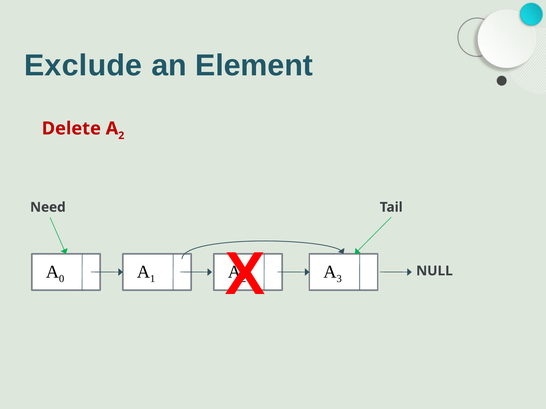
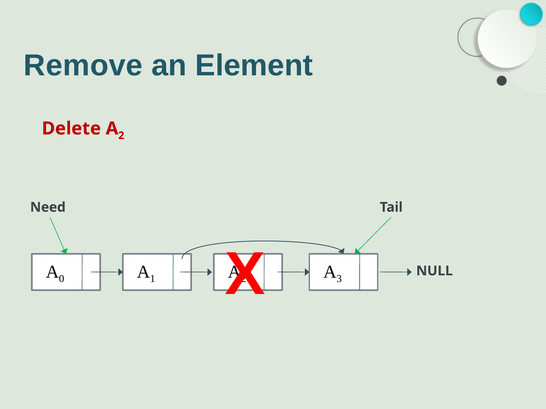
Exclude: Exclude -> Remove
